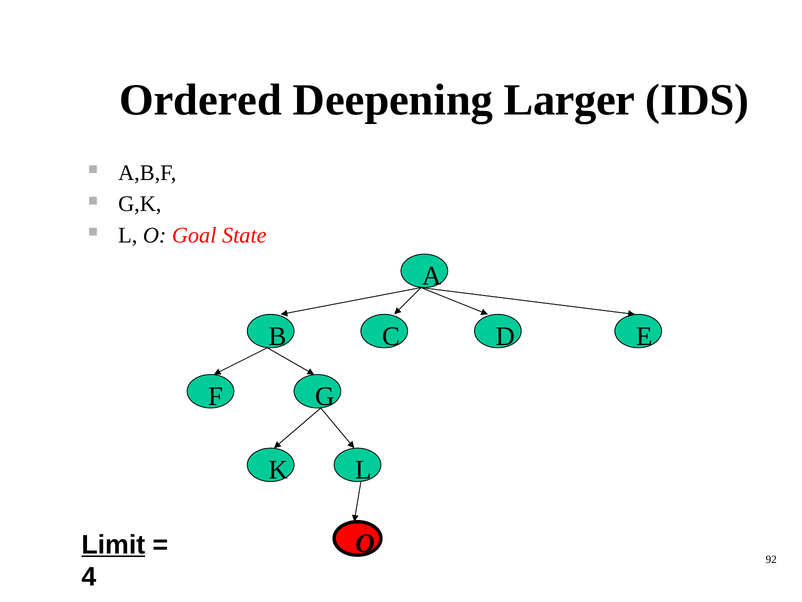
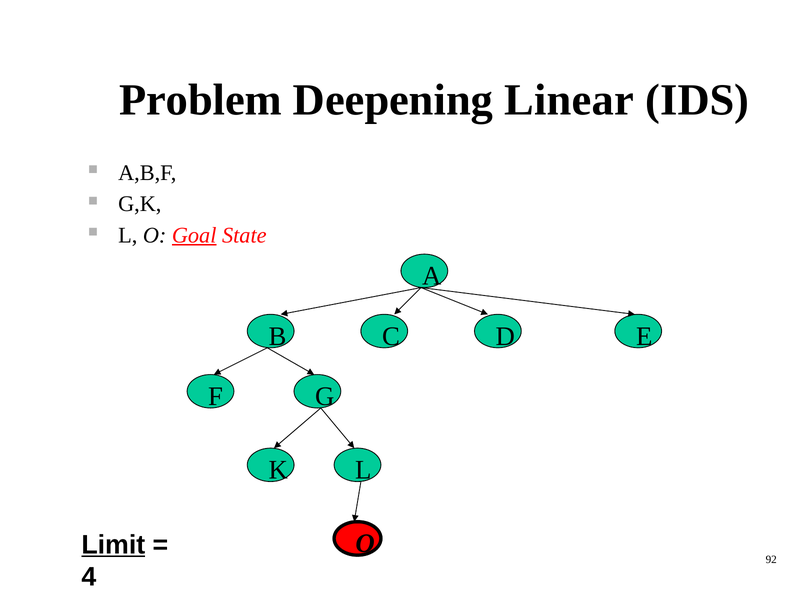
Ordered: Ordered -> Problem
Larger: Larger -> Linear
Goal underline: none -> present
